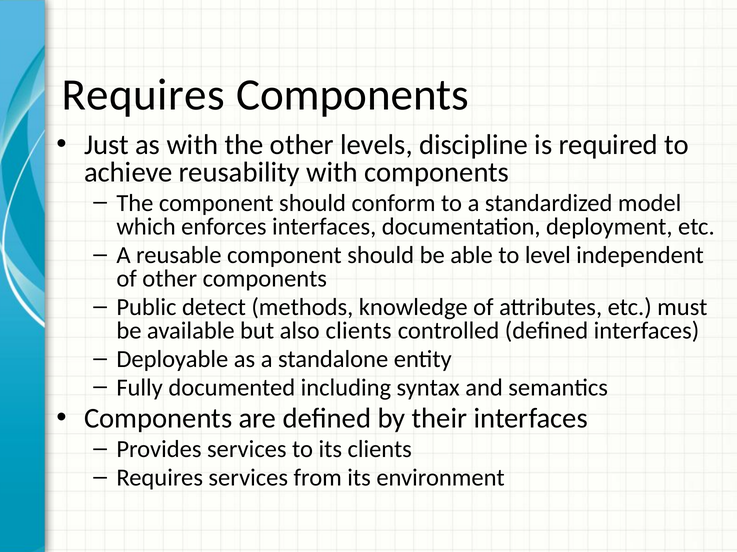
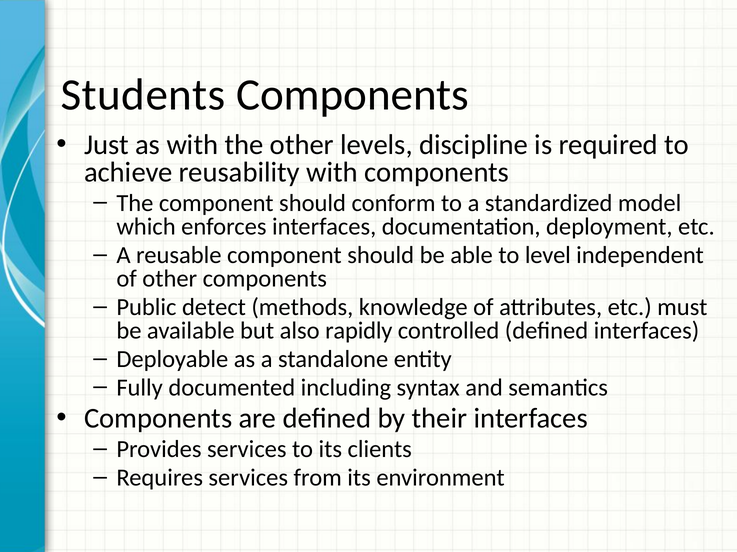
Requires at (143, 95): Requires -> Students
also clients: clients -> rapidly
